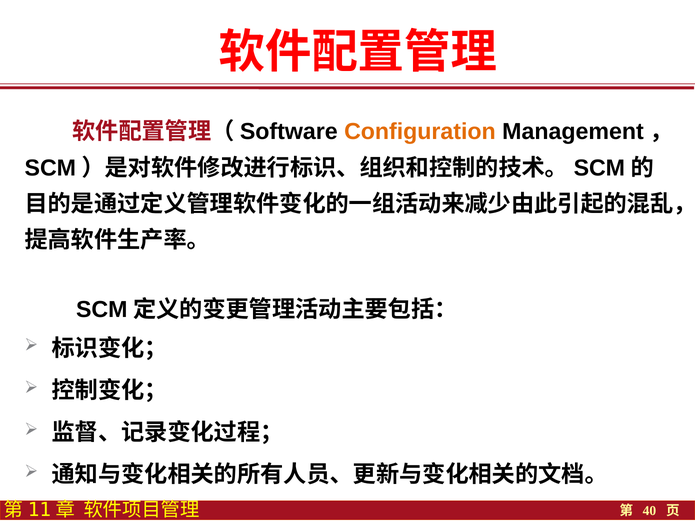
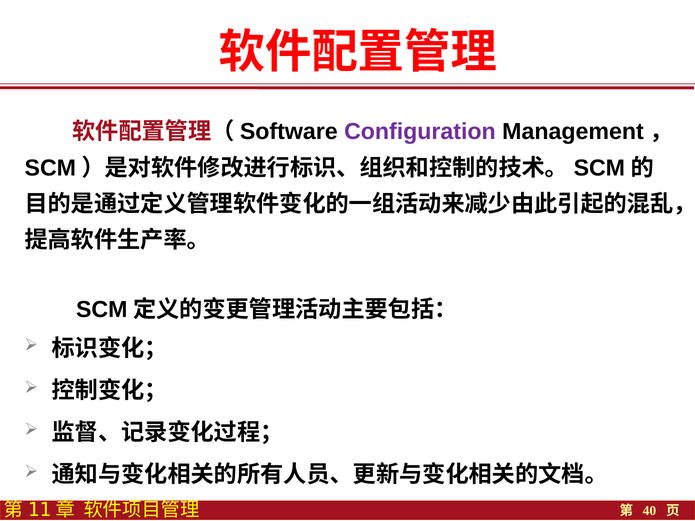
Configuration colour: orange -> purple
